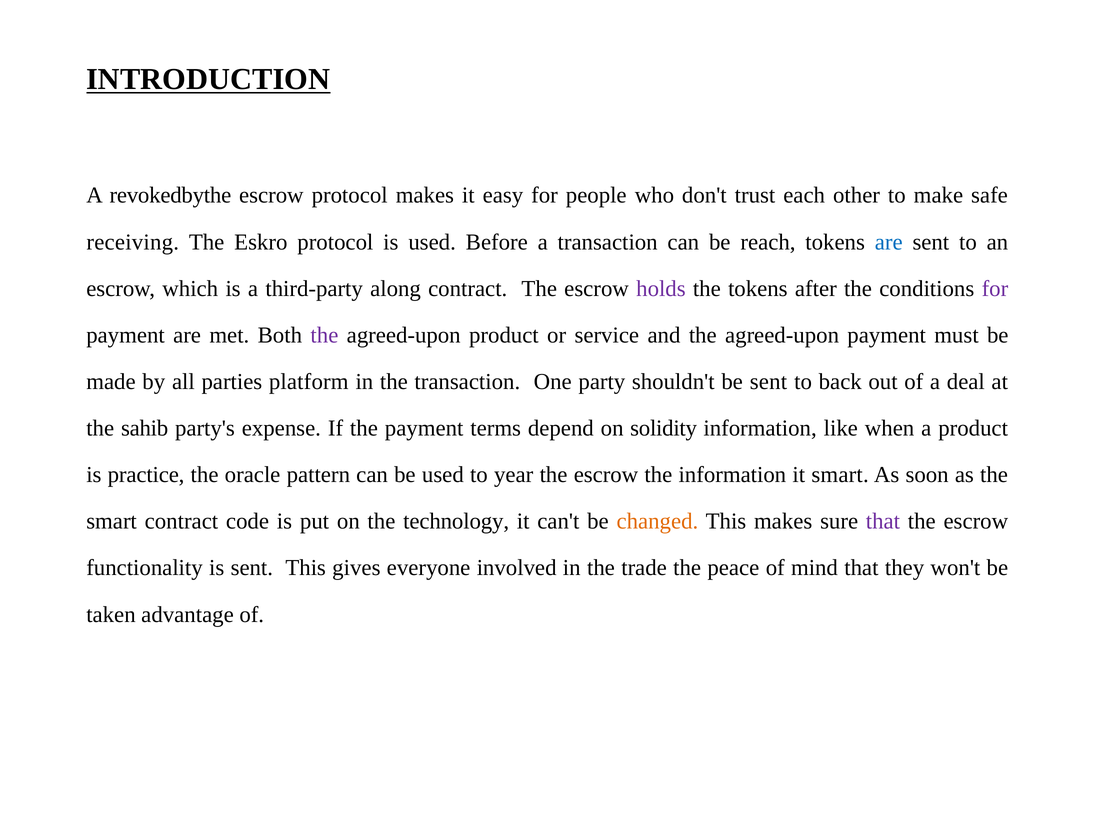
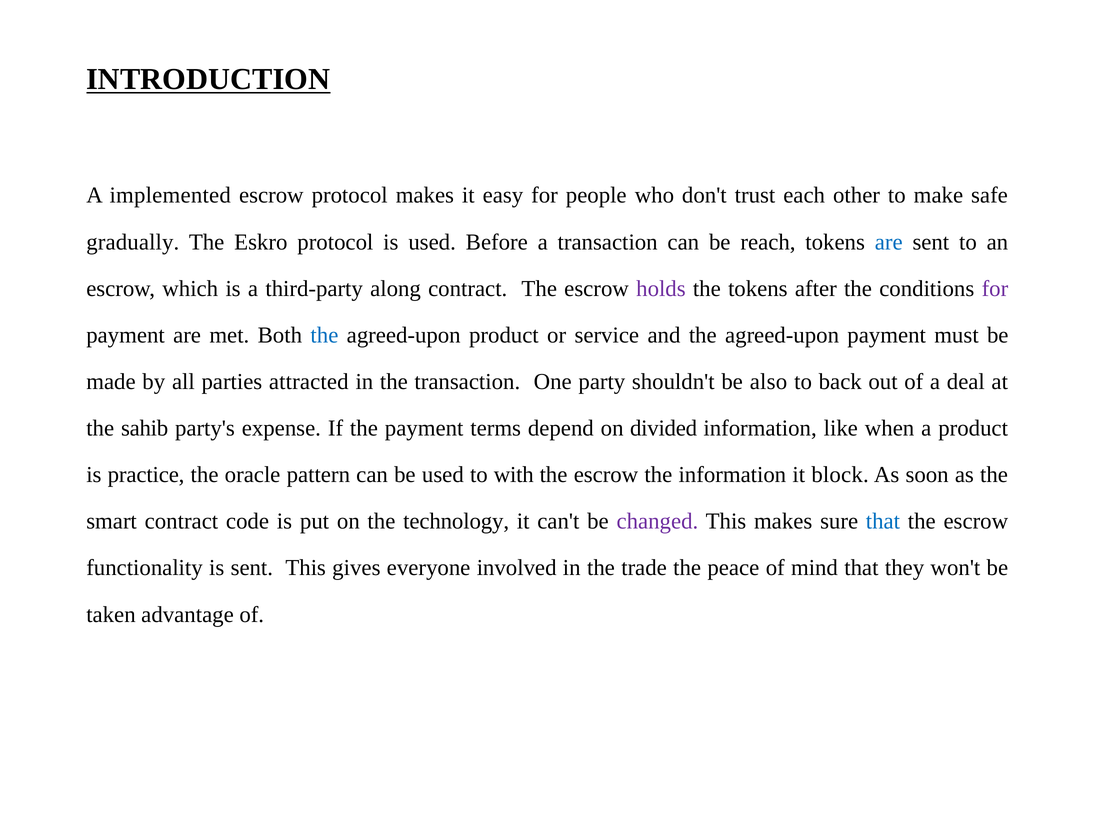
revokedbythe: revokedbythe -> implemented
receiving: receiving -> gradually
the at (324, 335) colour: purple -> blue
platform: platform -> attracted
be sent: sent -> also
solidity: solidity -> divided
year: year -> with
it smart: smart -> block
changed colour: orange -> purple
that at (883, 521) colour: purple -> blue
